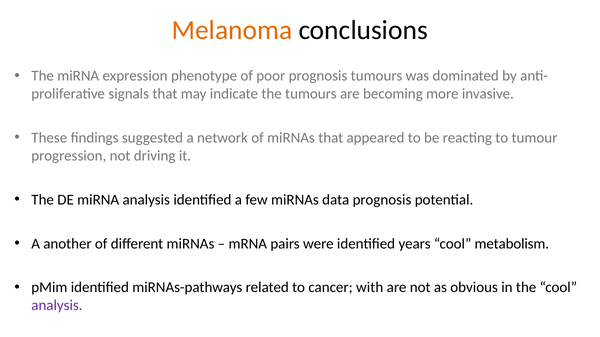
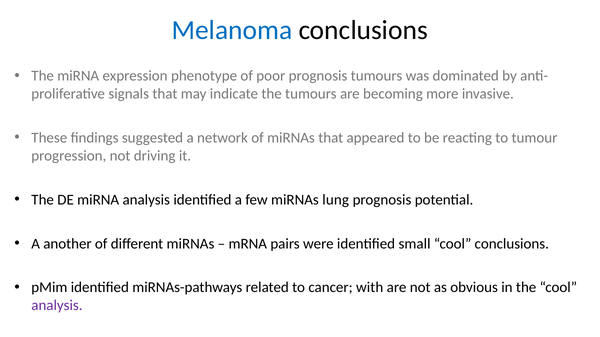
Melanoma colour: orange -> blue
data: data -> lung
years: years -> small
cool metabolism: metabolism -> conclusions
